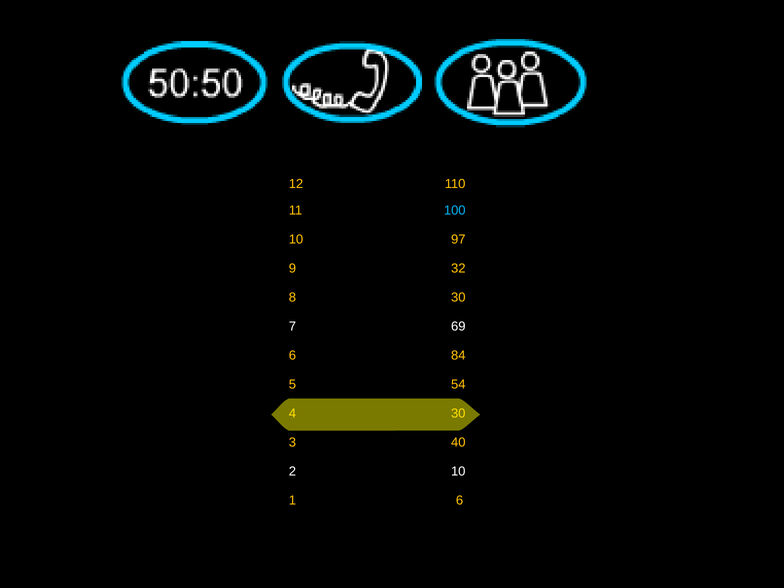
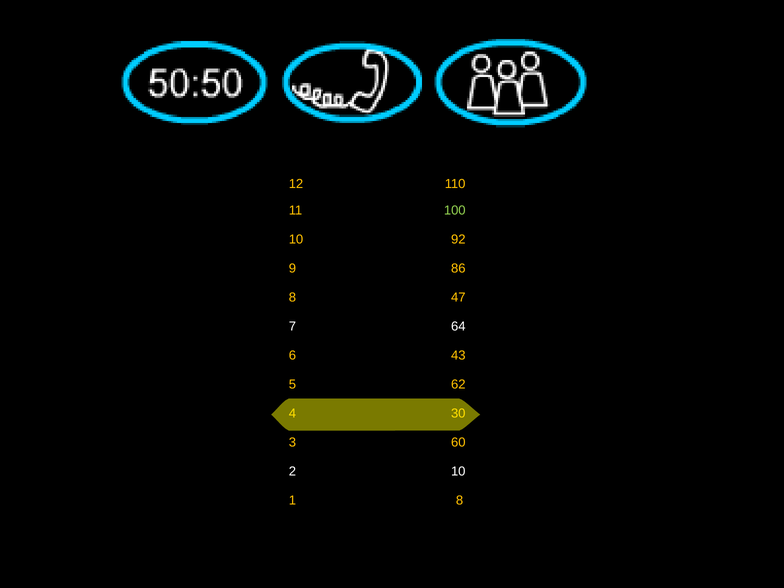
100 colour: light blue -> light green
97: 97 -> 92
32: 32 -> 86
8 30: 30 -> 47
69: 69 -> 64
84: 84 -> 43
54: 54 -> 62
40: 40 -> 60
1 6: 6 -> 8
